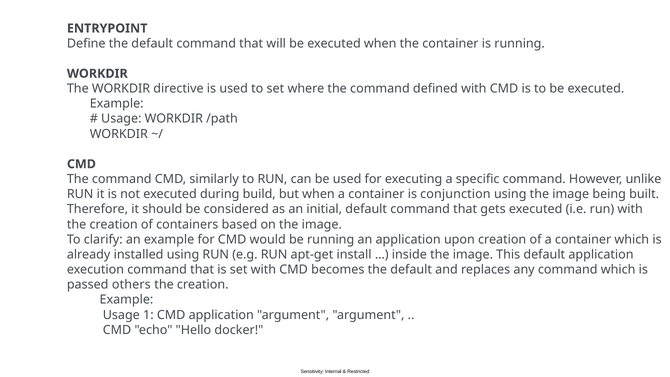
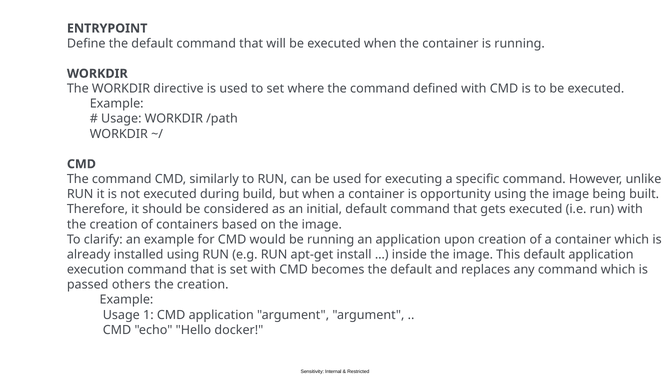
conjunction: conjunction -> opportunity
